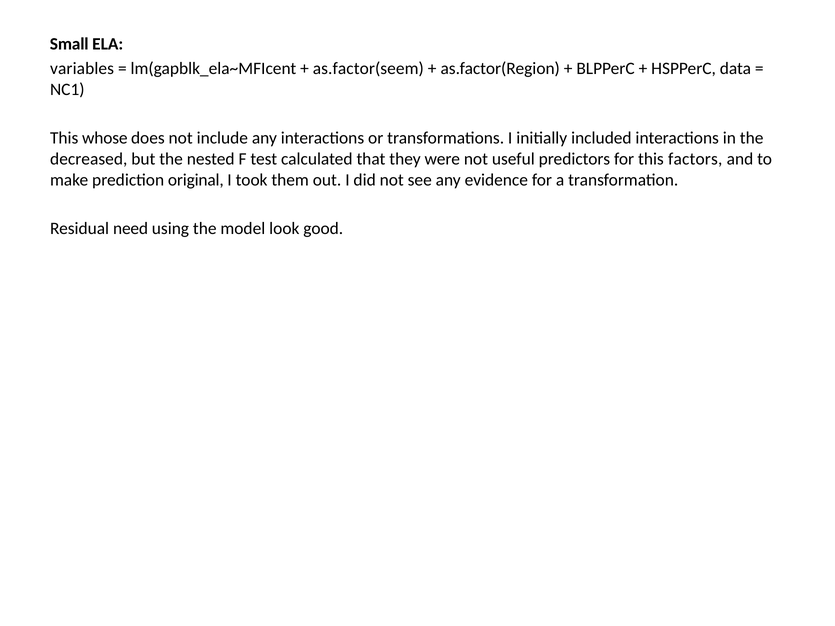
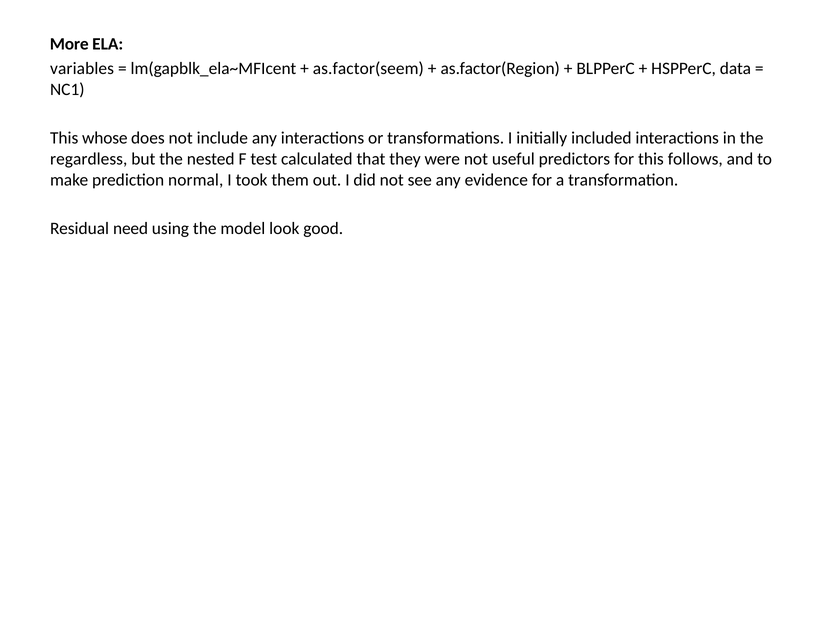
Small: Small -> More
decreased: decreased -> regardless
factors: factors -> follows
original: original -> normal
